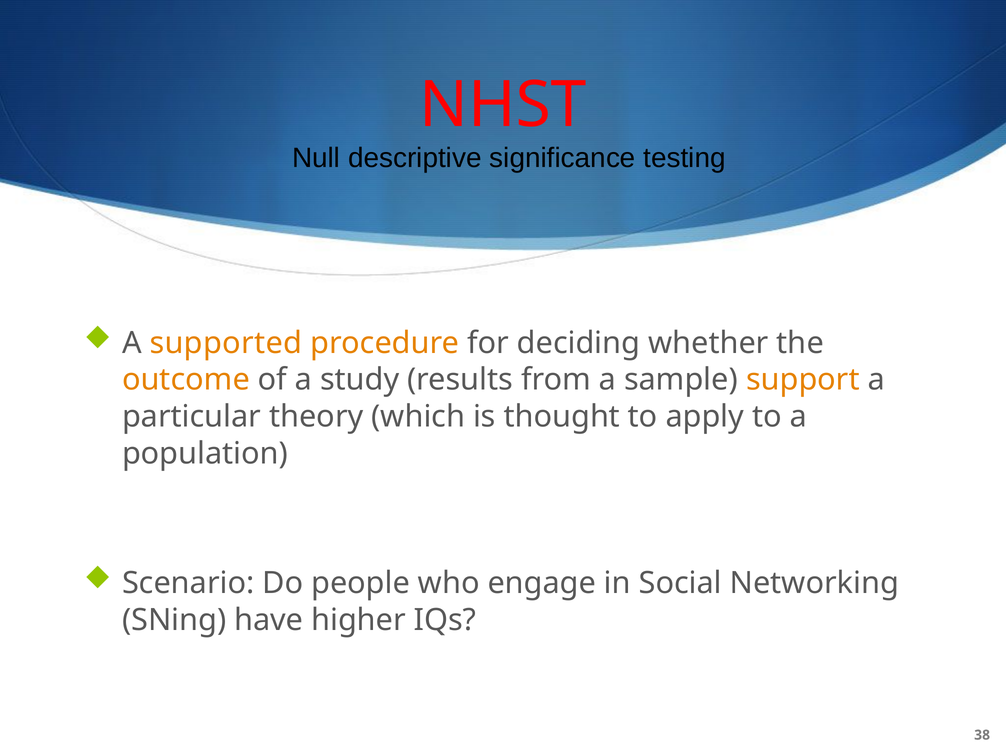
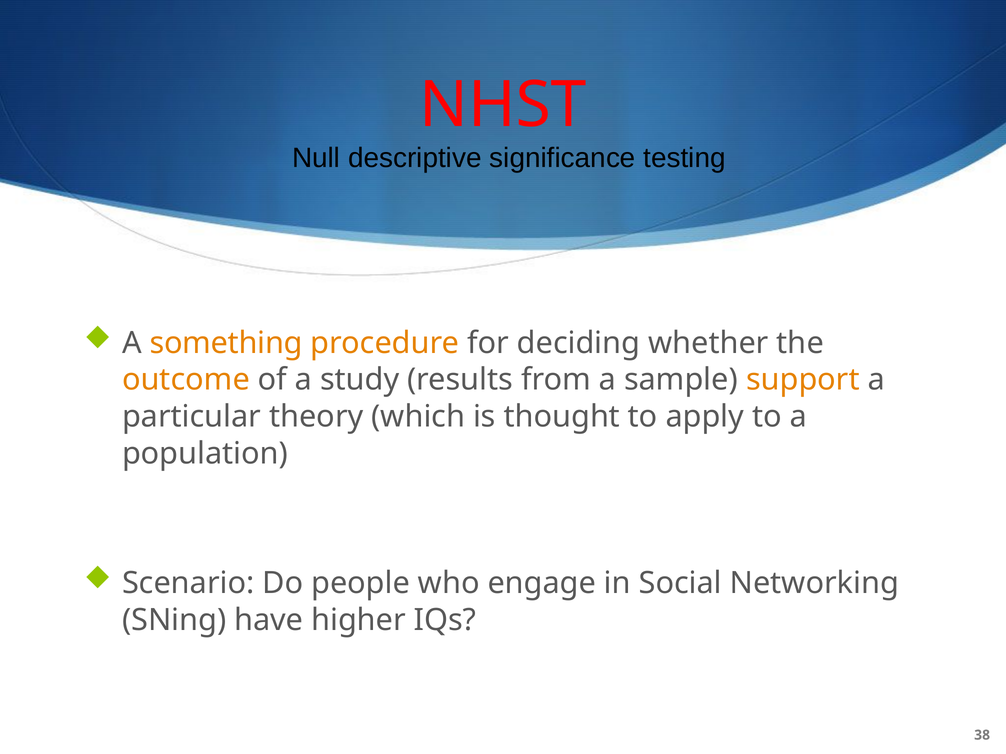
supported: supported -> something
